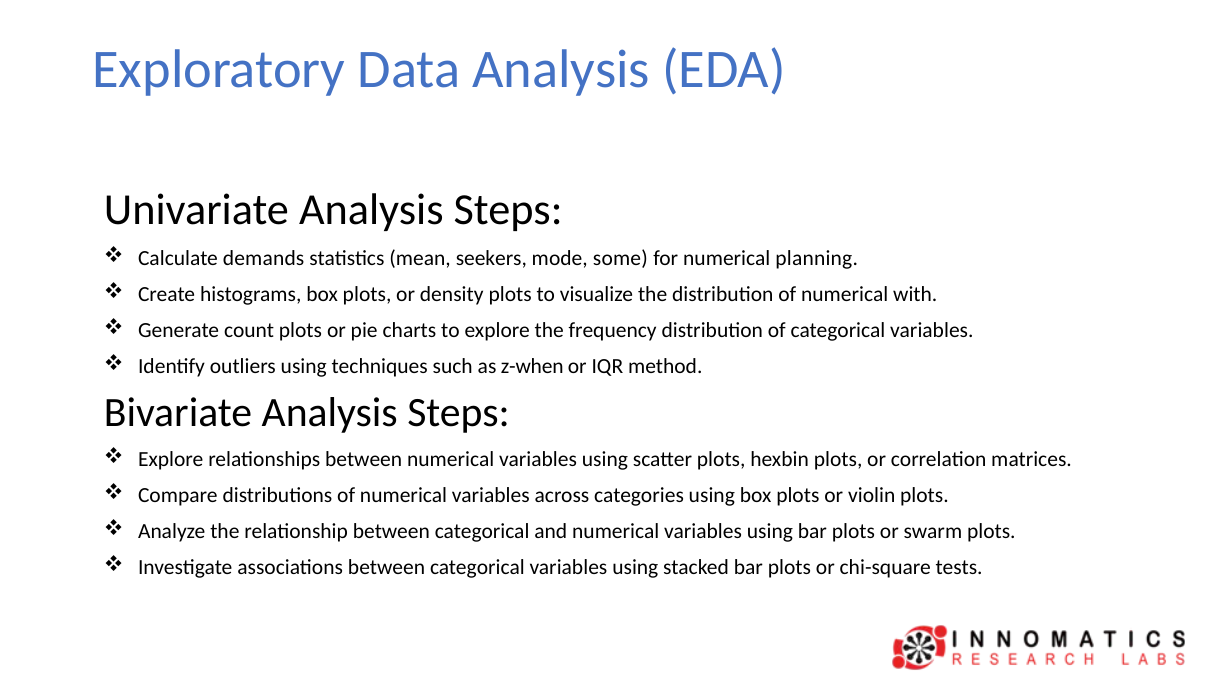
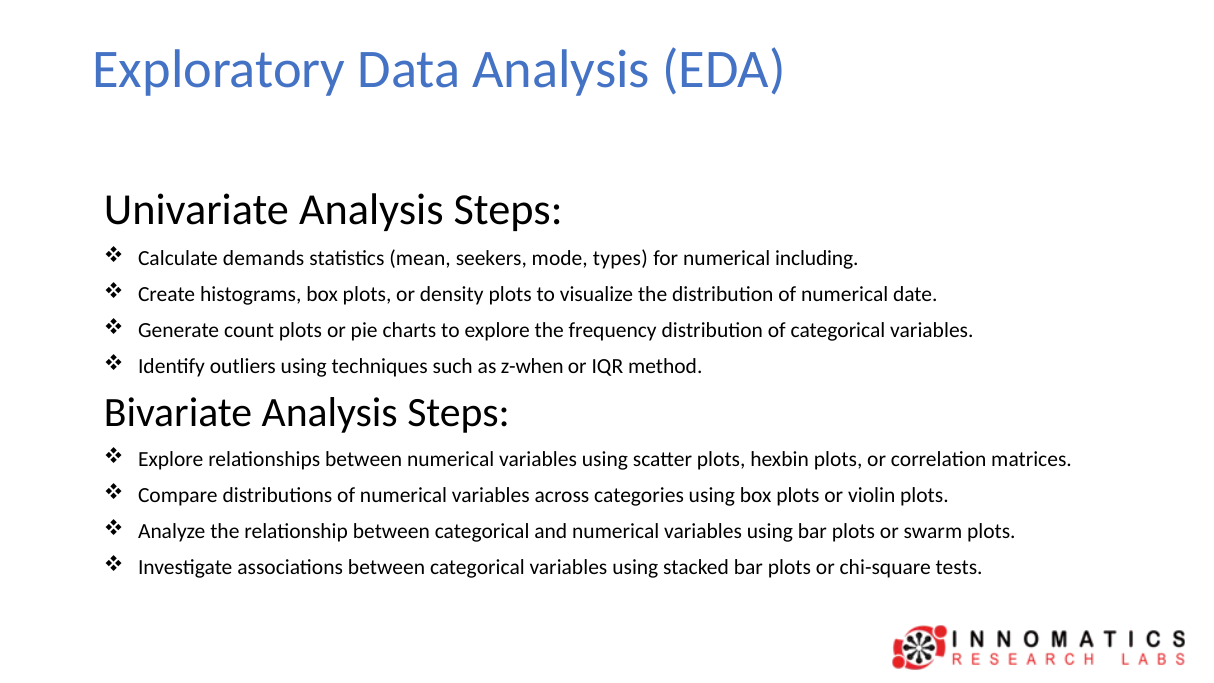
some: some -> types
planning: planning -> including
with: with -> date
